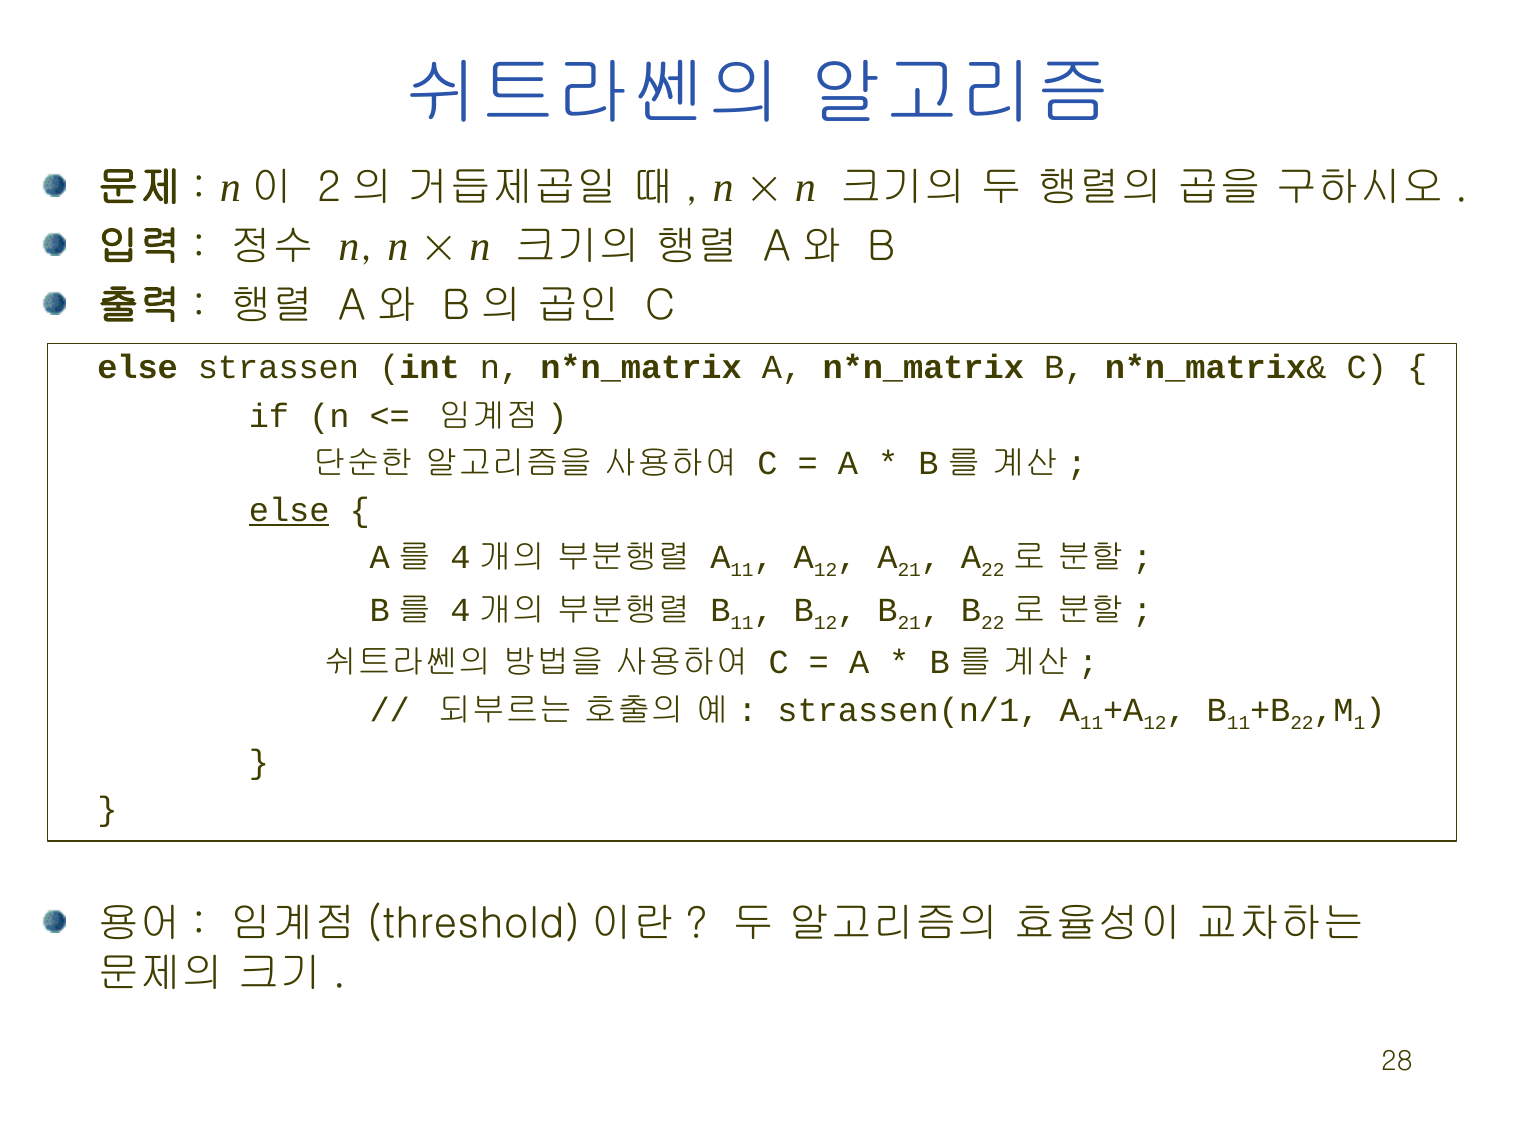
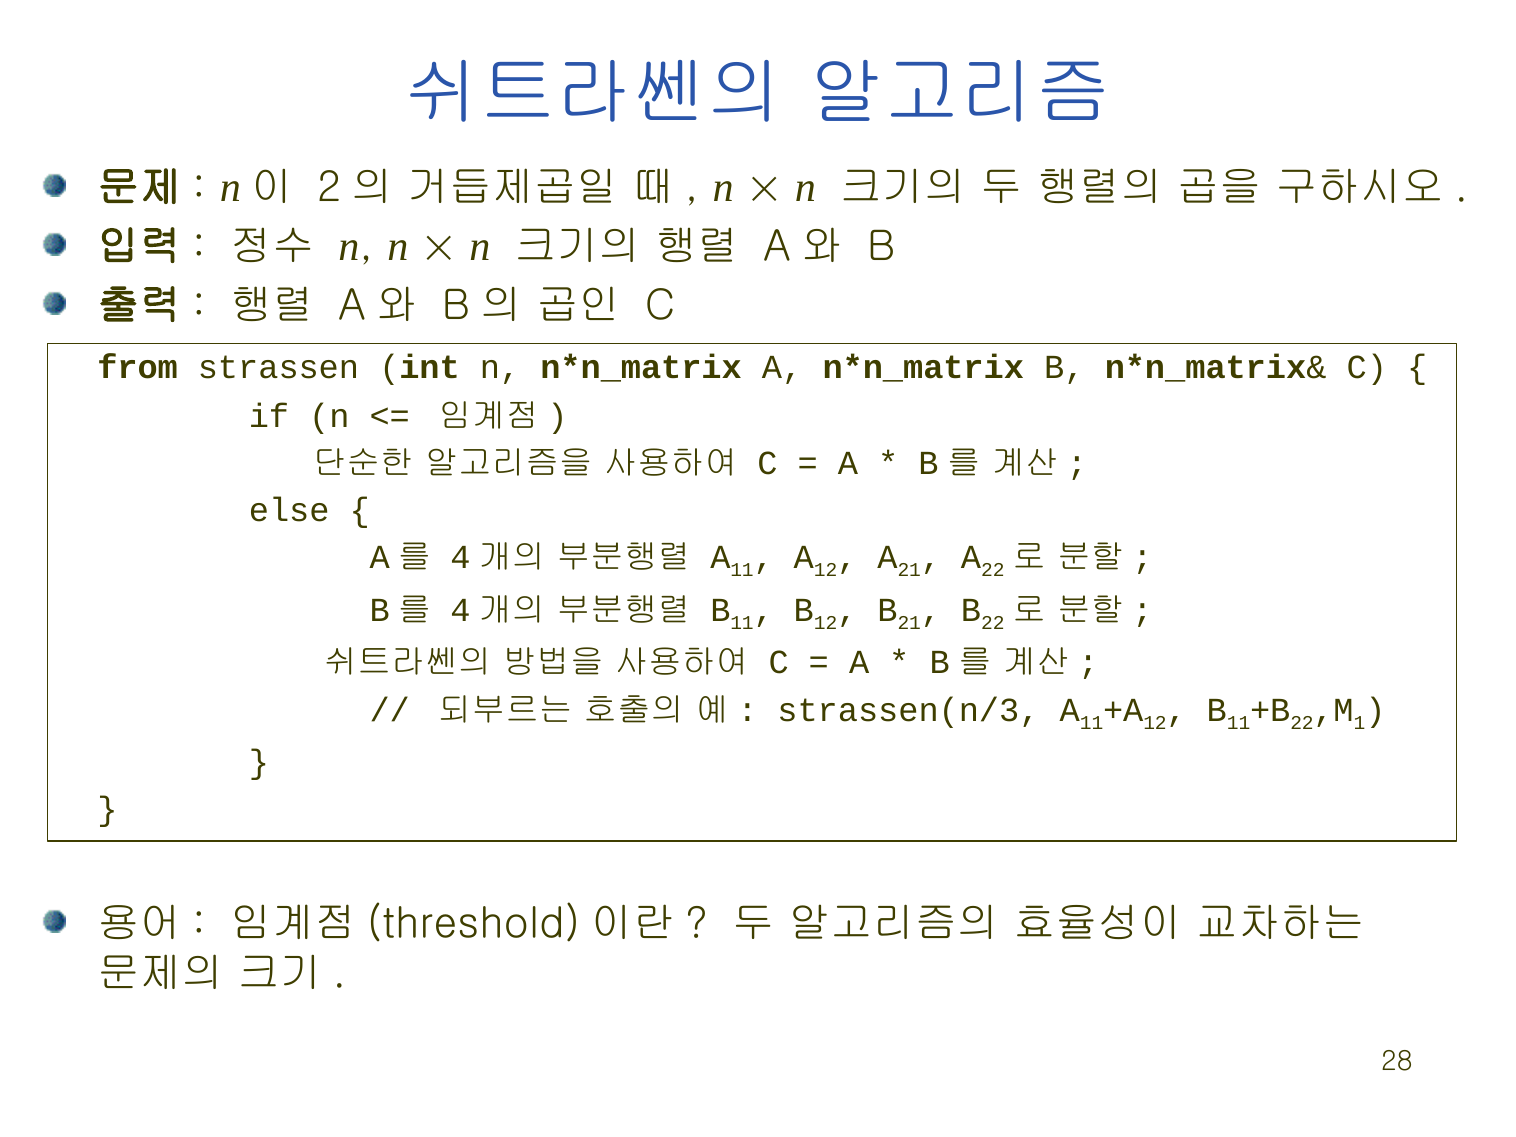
else at (138, 367): else -> from
else at (289, 510) underline: present -> none
strassen(n/1: strassen(n/1 -> strassen(n/3
